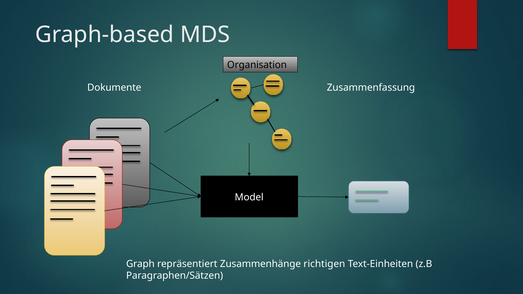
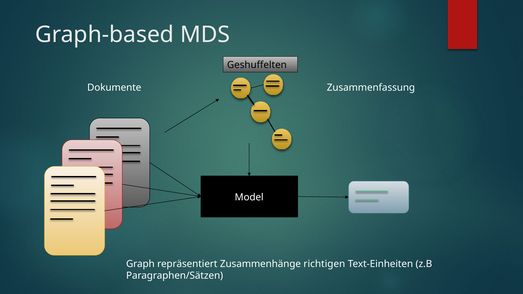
Organisation: Organisation -> Geshuffelten
